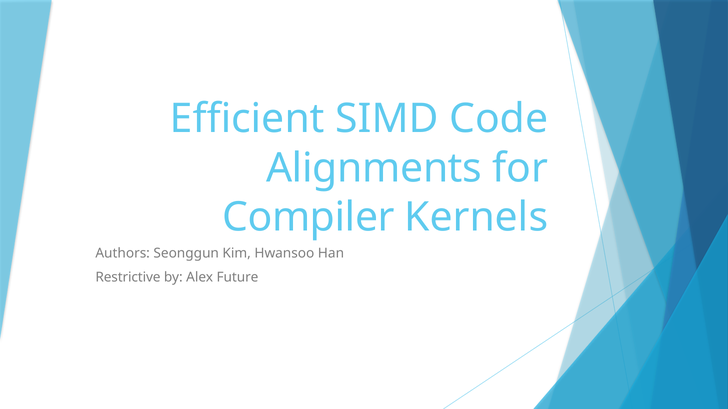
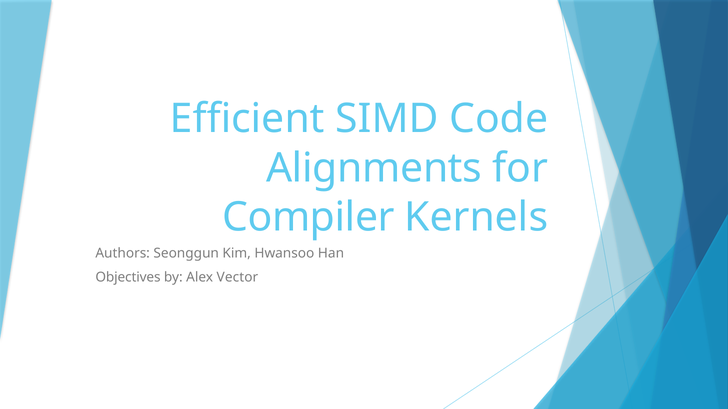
Restrictive: Restrictive -> Objectives
Future: Future -> Vector
